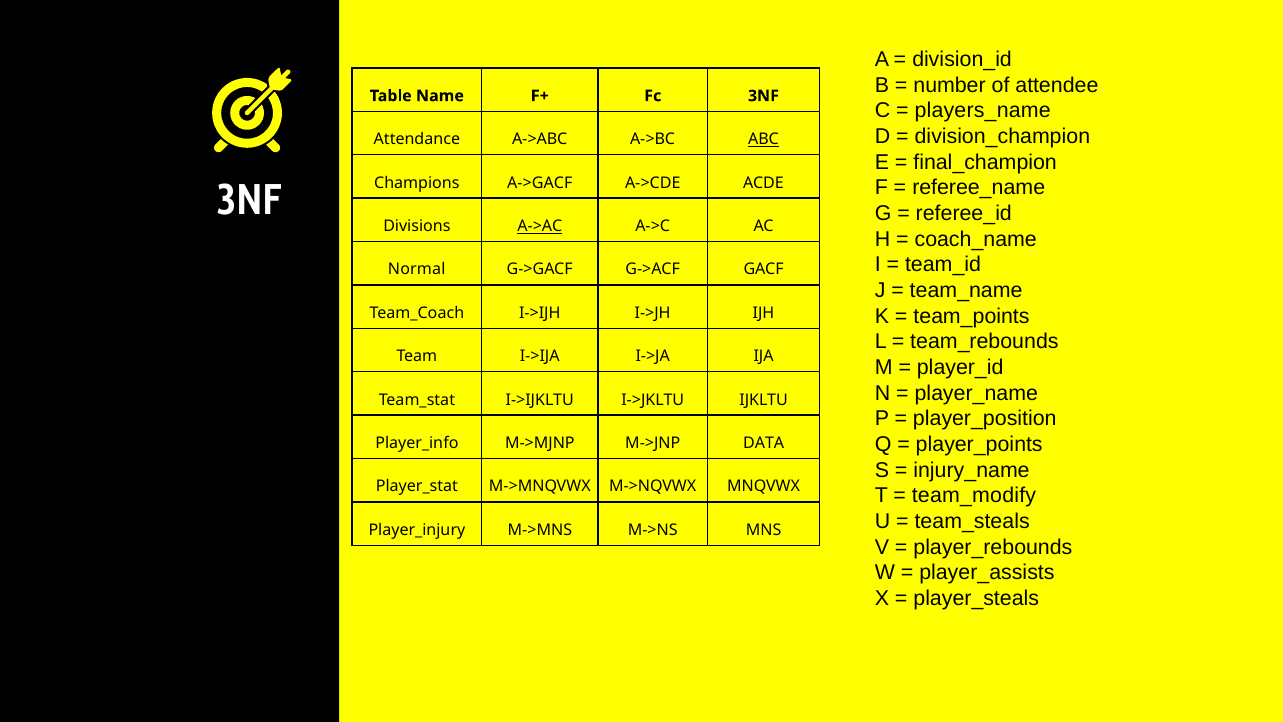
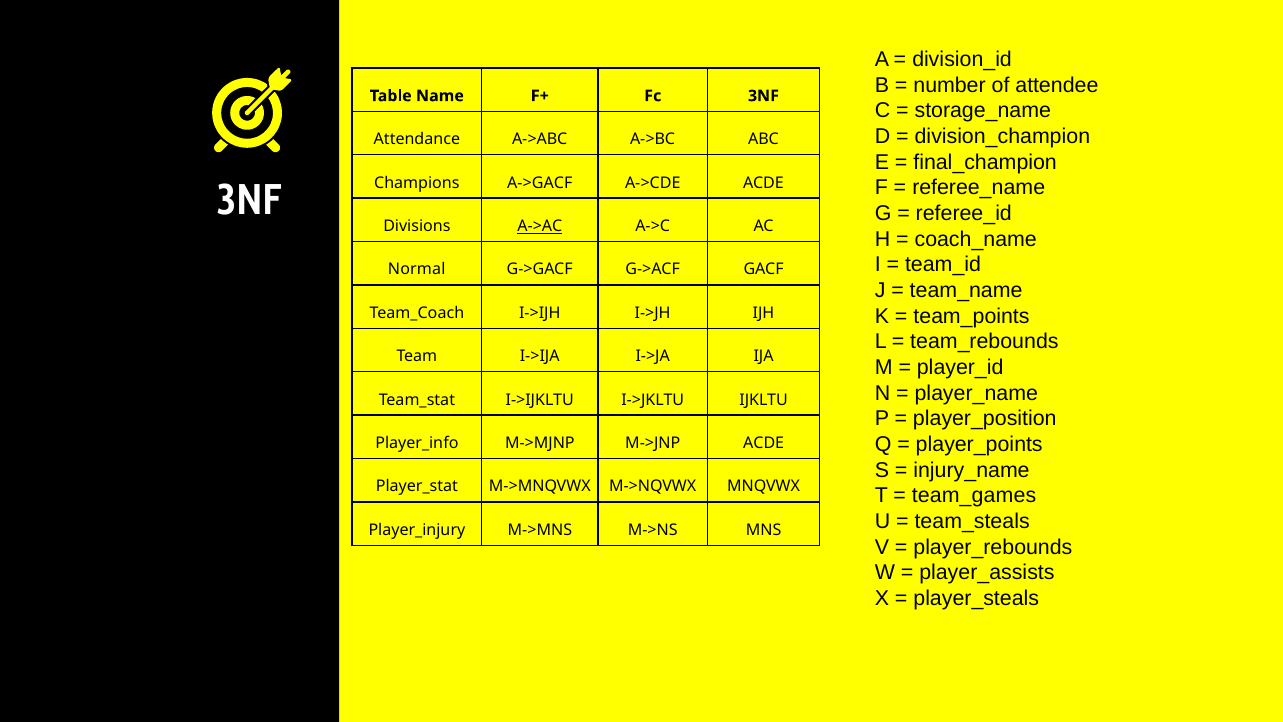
players_name: players_name -> storage_name
ABC underline: present -> none
M->JNP DATA: DATA -> ACDE
team_modify: team_modify -> team_games
